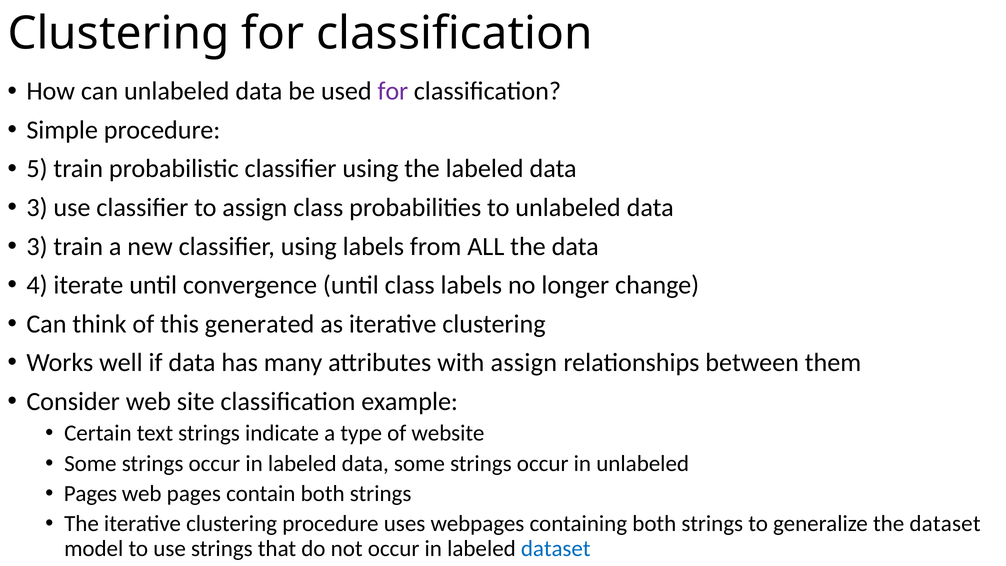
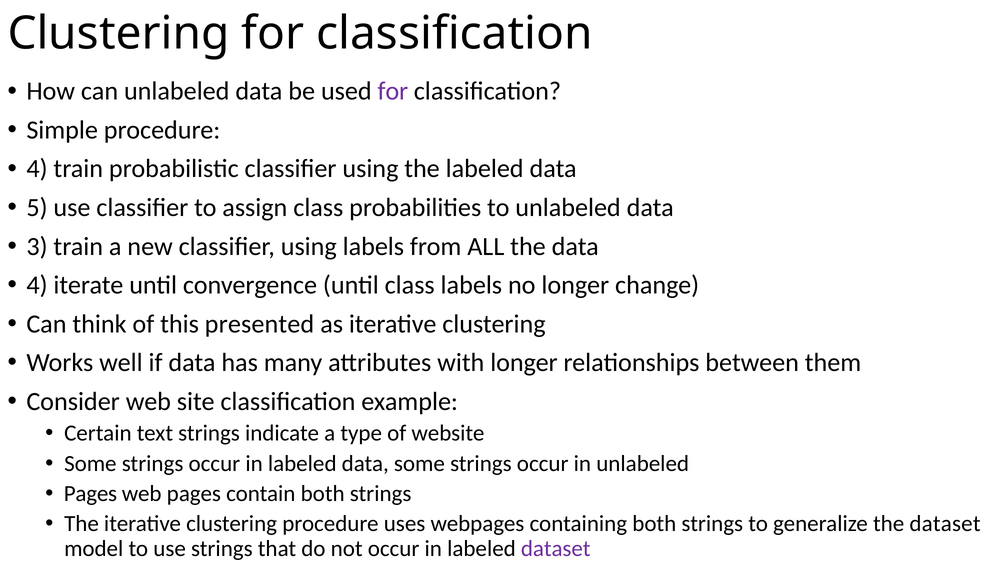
5 at (37, 169): 5 -> 4
3 at (37, 208): 3 -> 5
generated: generated -> presented
with assign: assign -> longer
dataset at (556, 548) colour: blue -> purple
